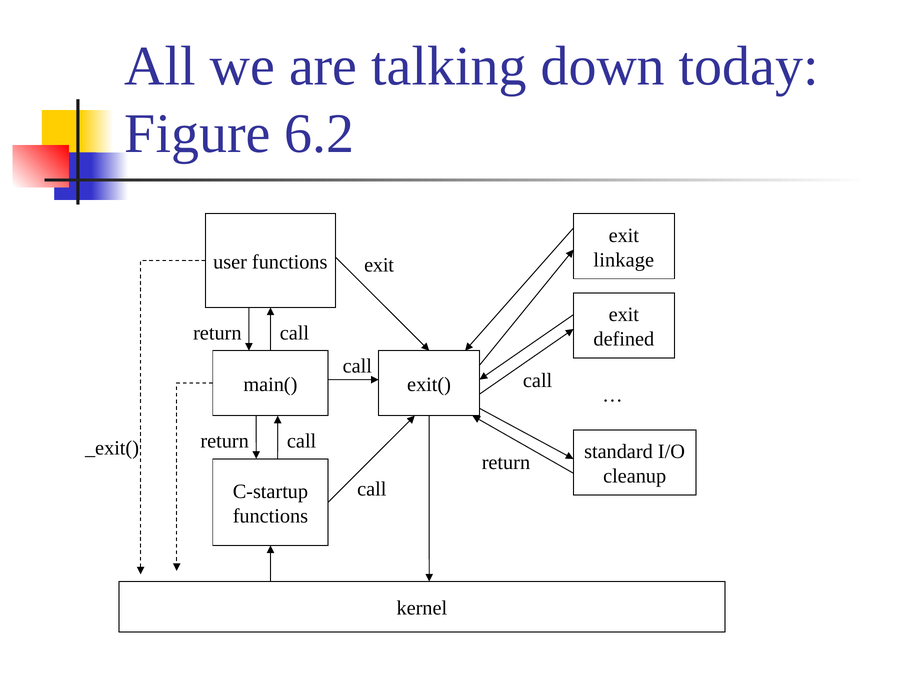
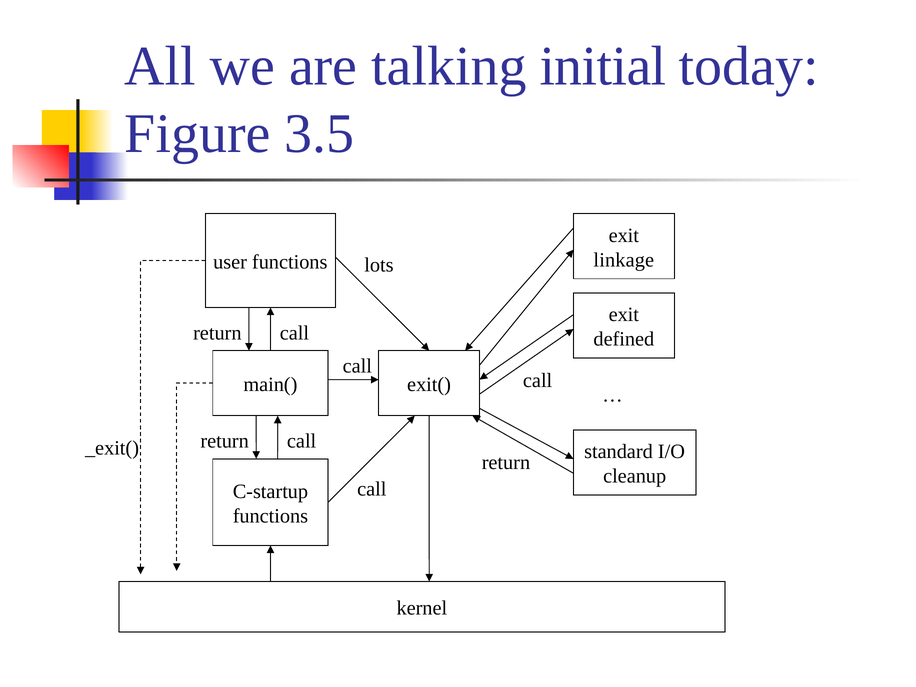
down: down -> initial
6.2: 6.2 -> 3.5
exit at (379, 265): exit -> lots
